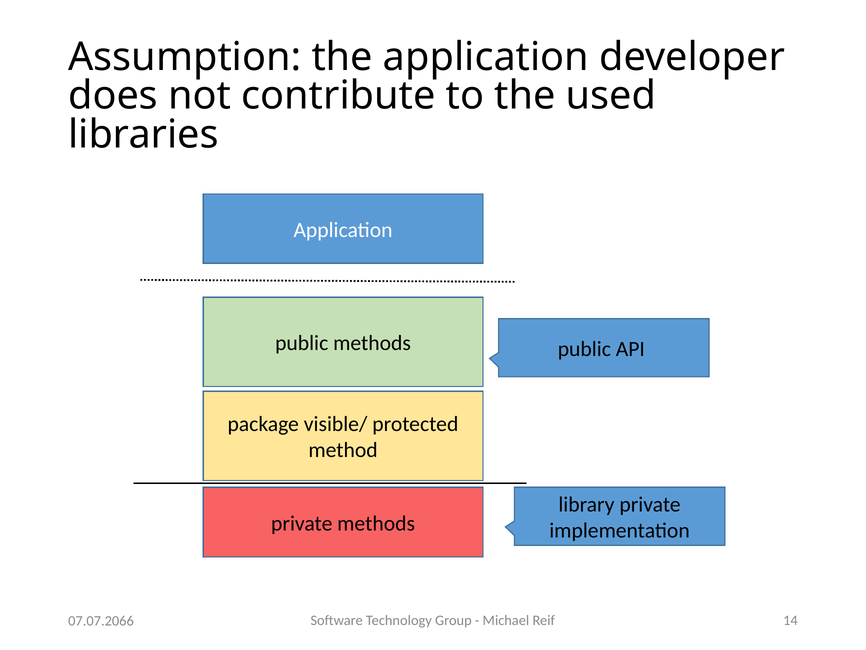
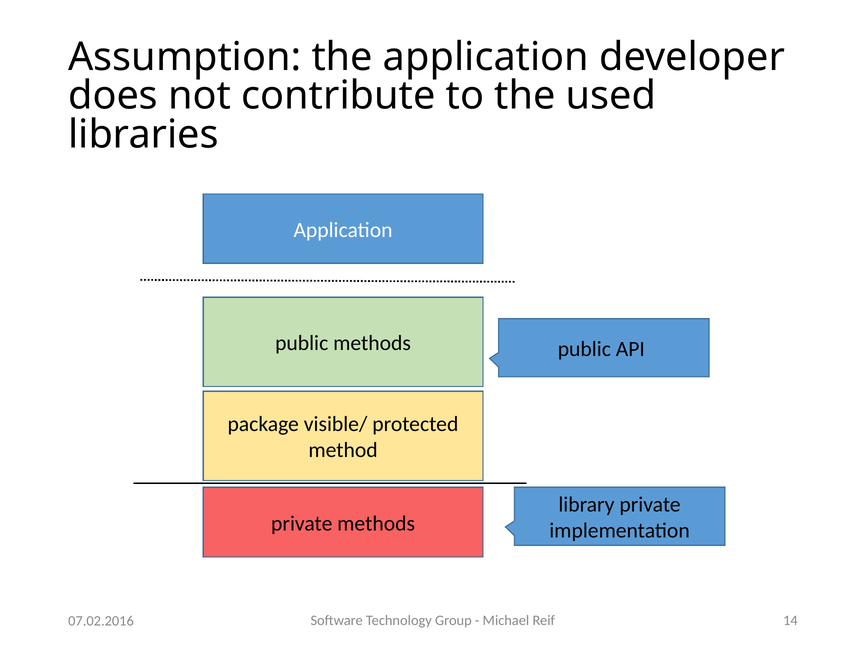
07.07.2066: 07.07.2066 -> 07.02.2016
